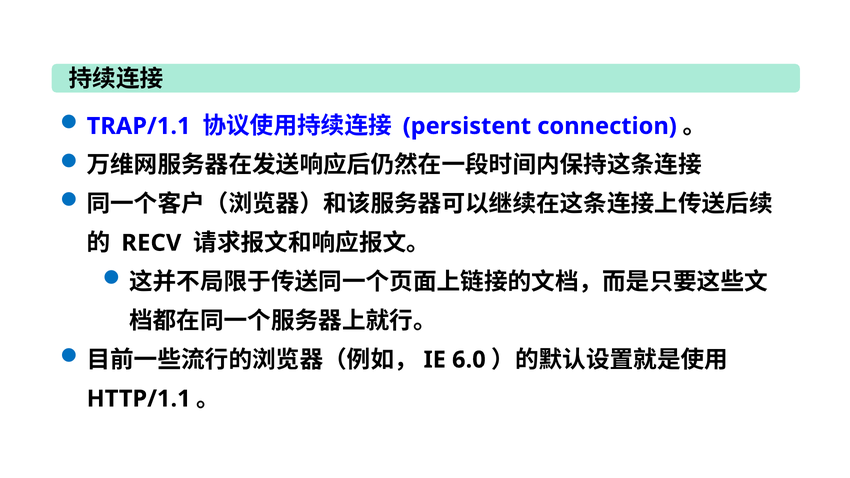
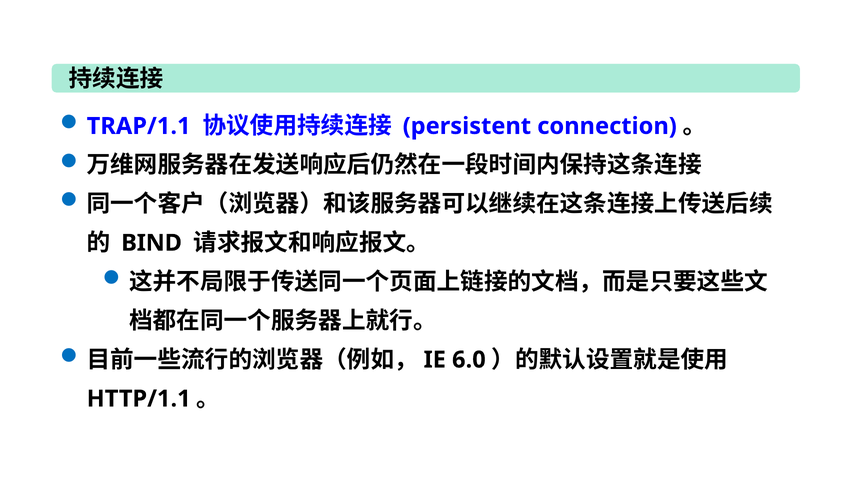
RECV: RECV -> BIND
